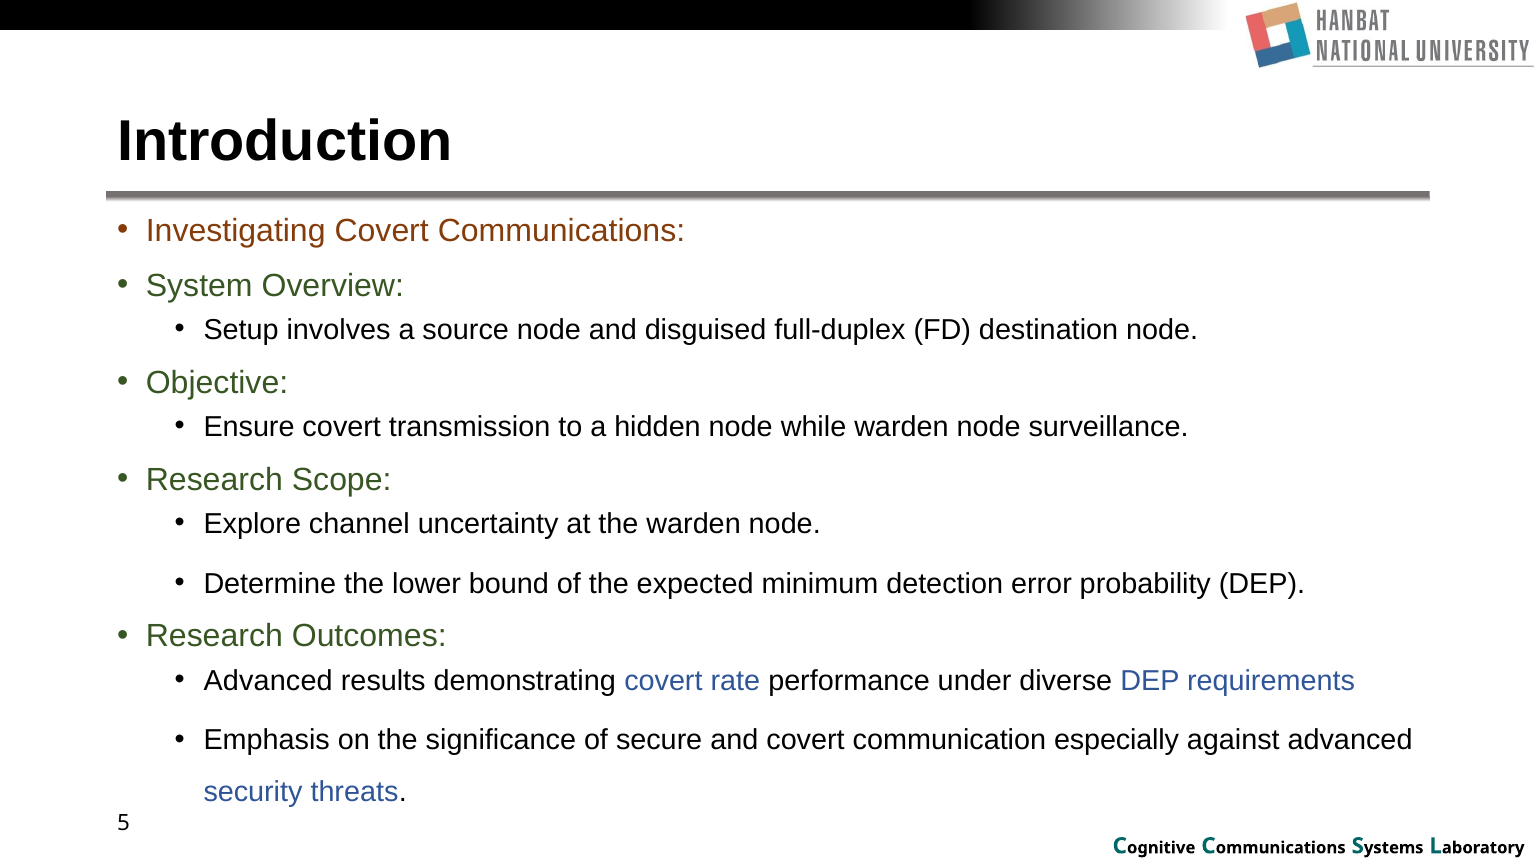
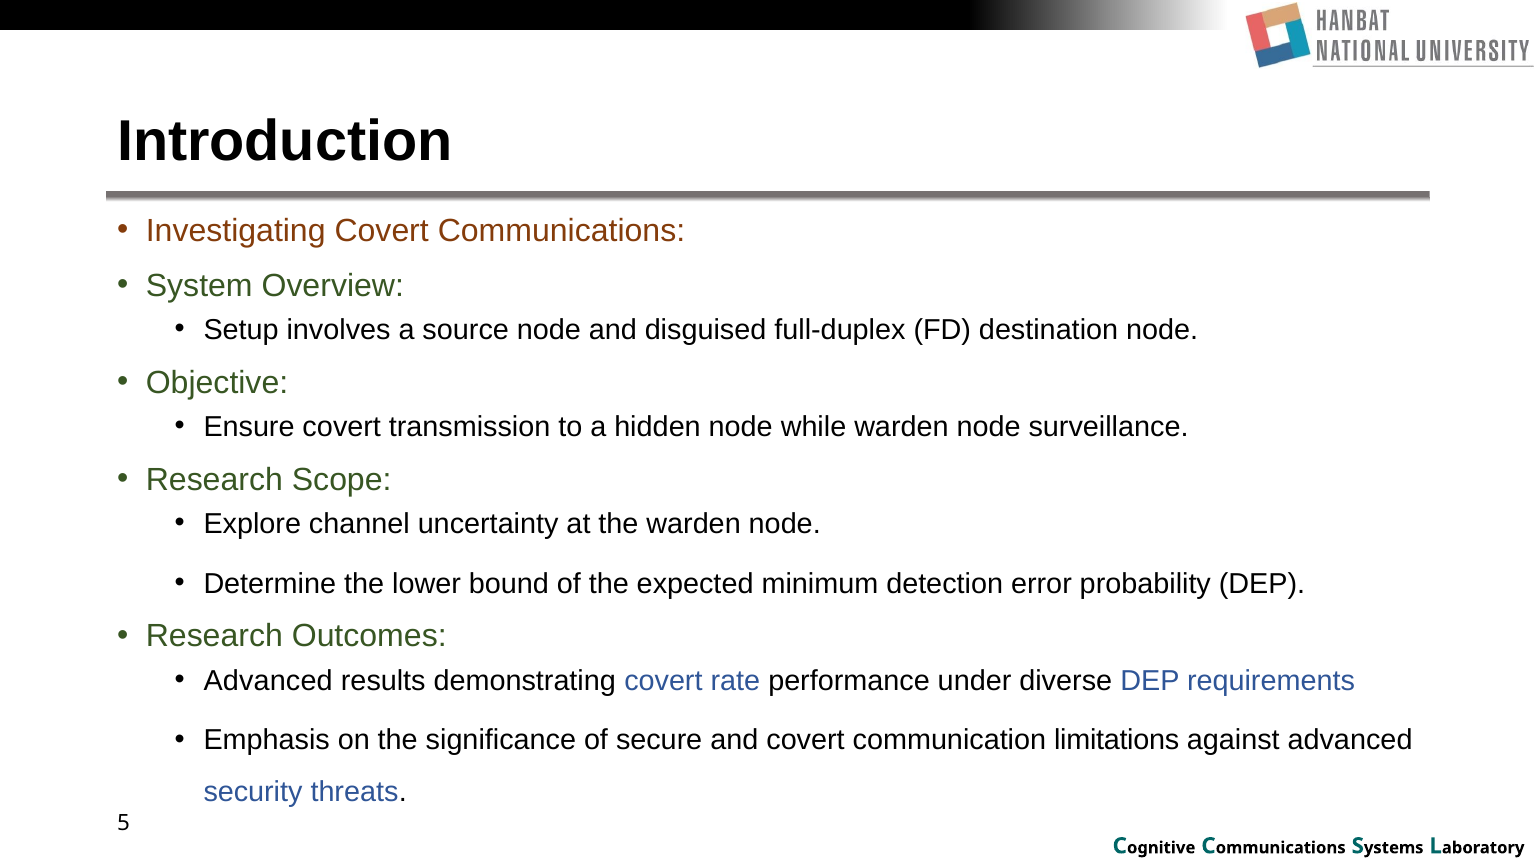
especially: especially -> limitations
